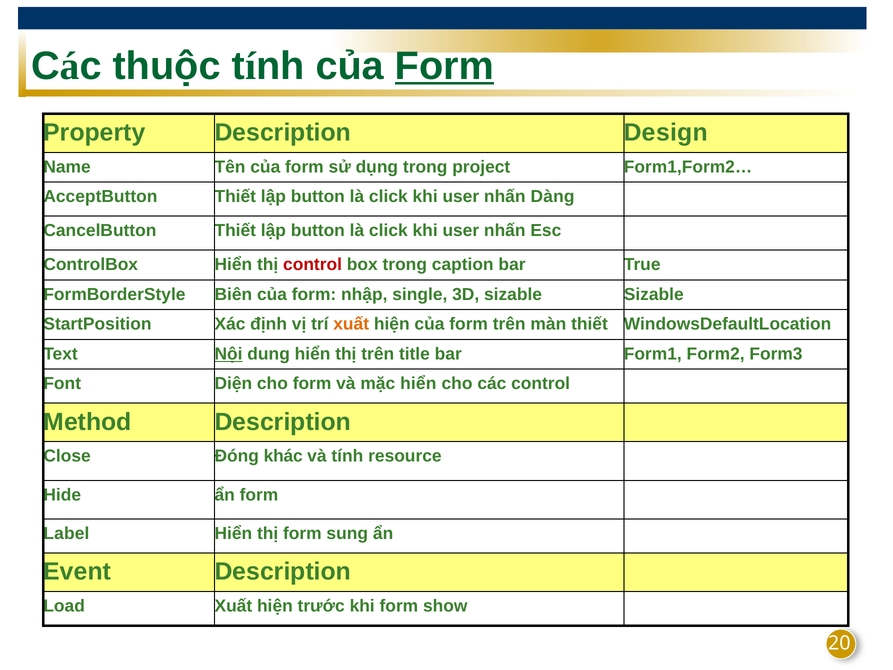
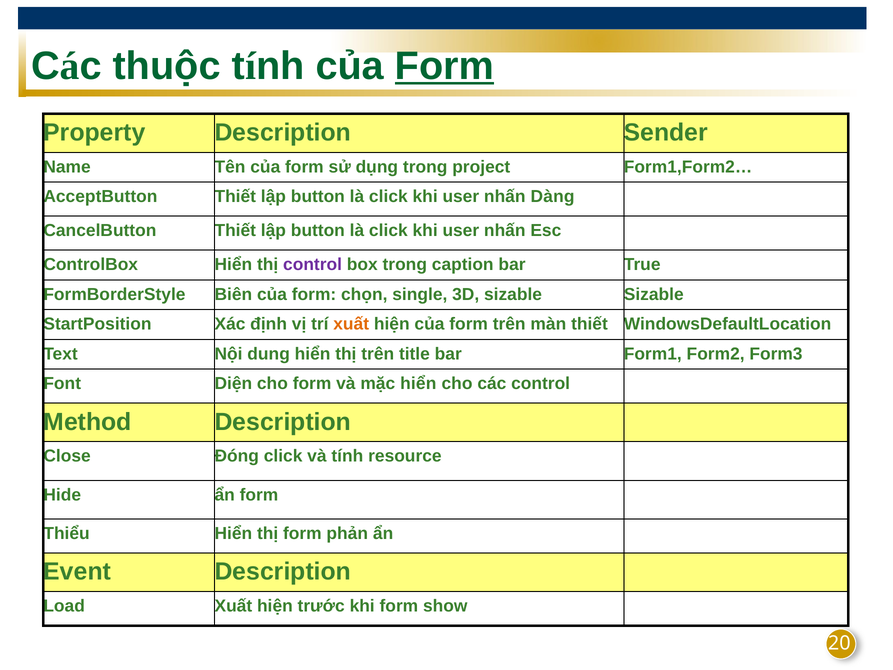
Design: Design -> Sender
control at (313, 265) colour: red -> purple
nhập: nhập -> chọn
Nội underline: present -> none
Đóng khác: khác -> click
Label: Label -> Thiểu
sung: sung -> phản
